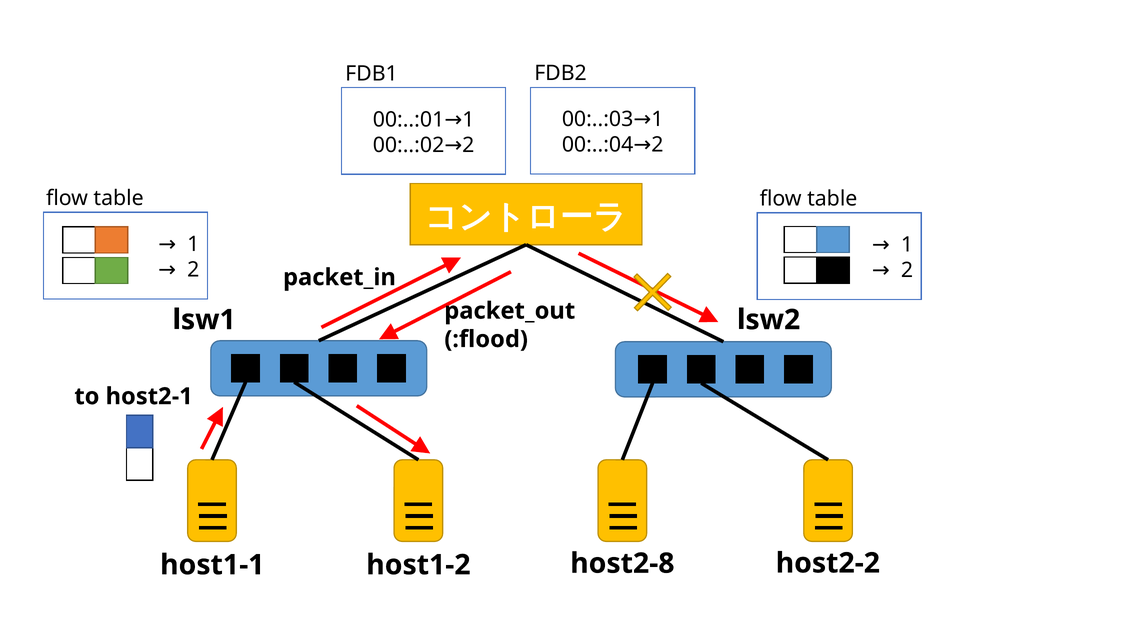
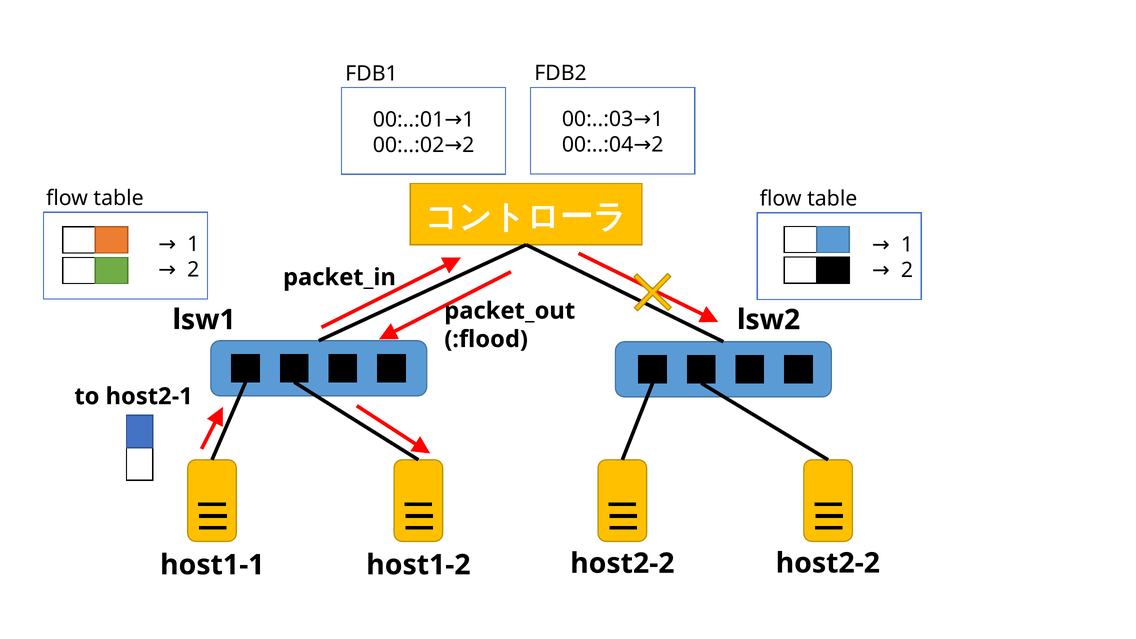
host1-2 host2-8: host2-8 -> host2-2
